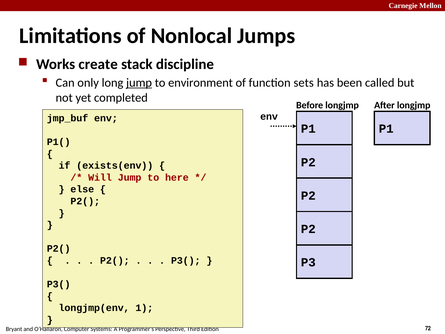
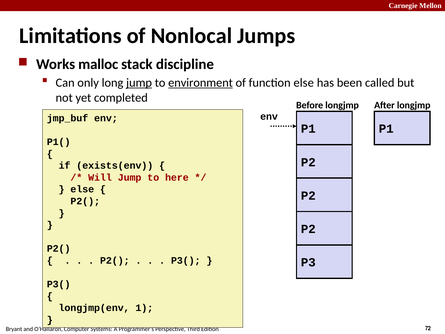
create: create -> malloc
environment underline: none -> present
function sets: sets -> else
